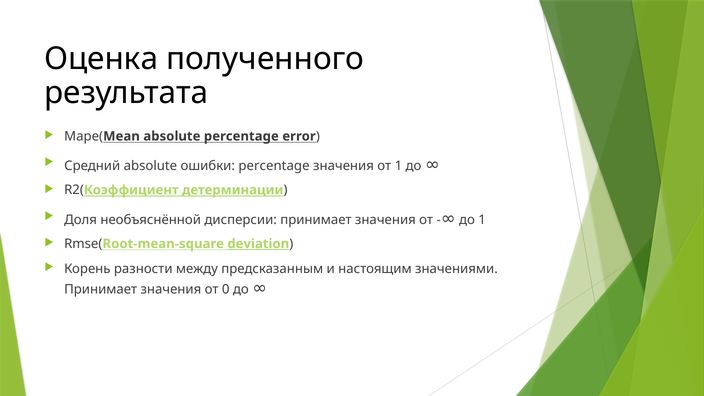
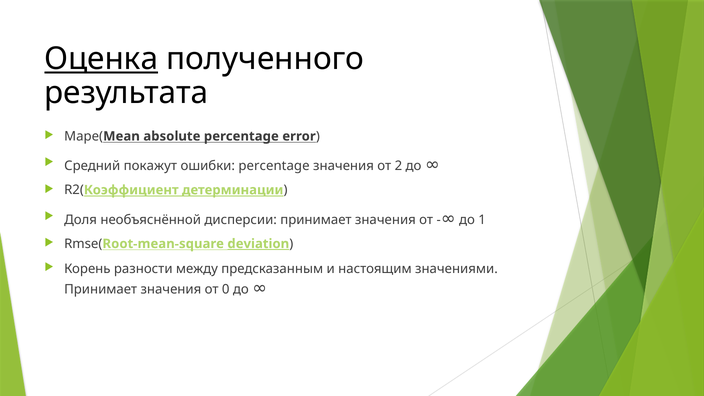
Оценка underline: none -> present
Средний absolute: absolute -> покажут
от 1: 1 -> 2
